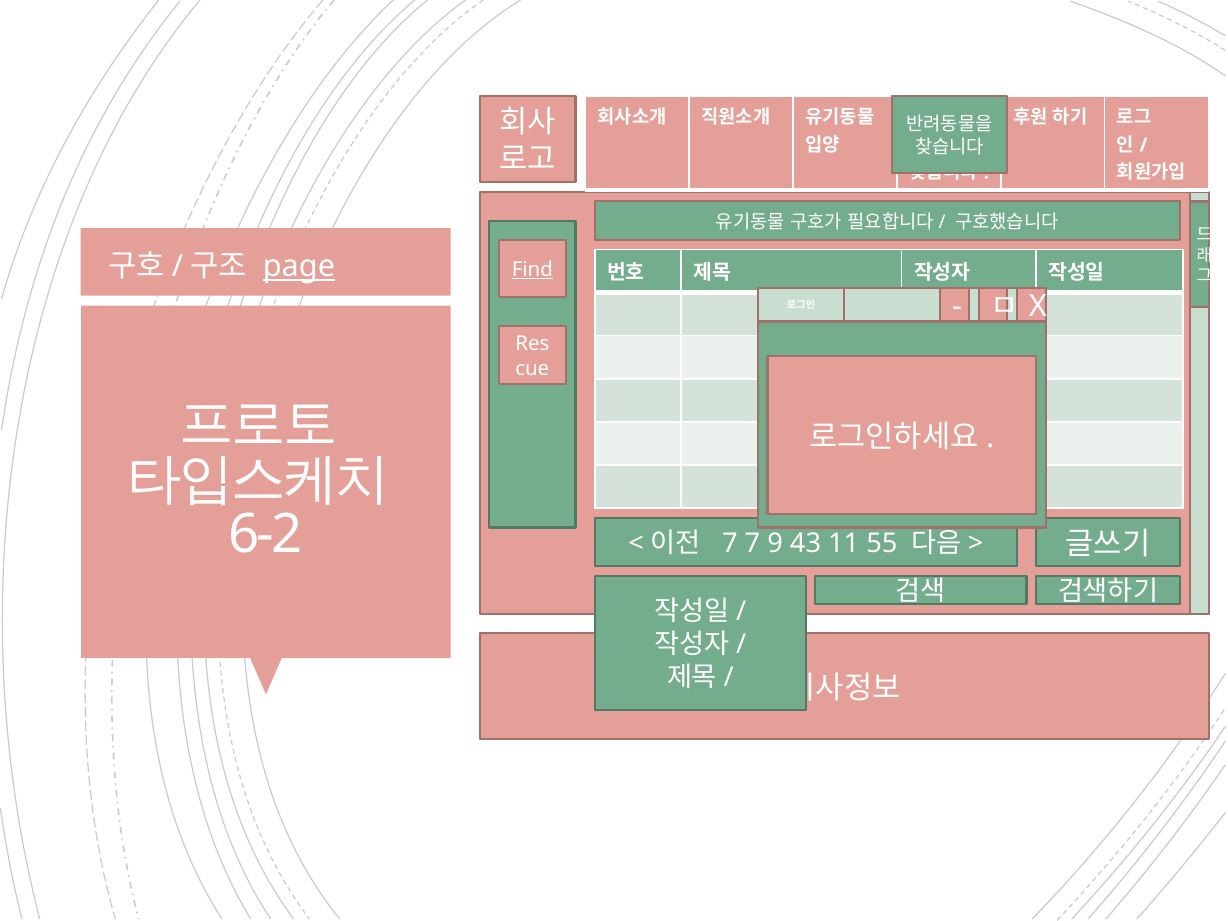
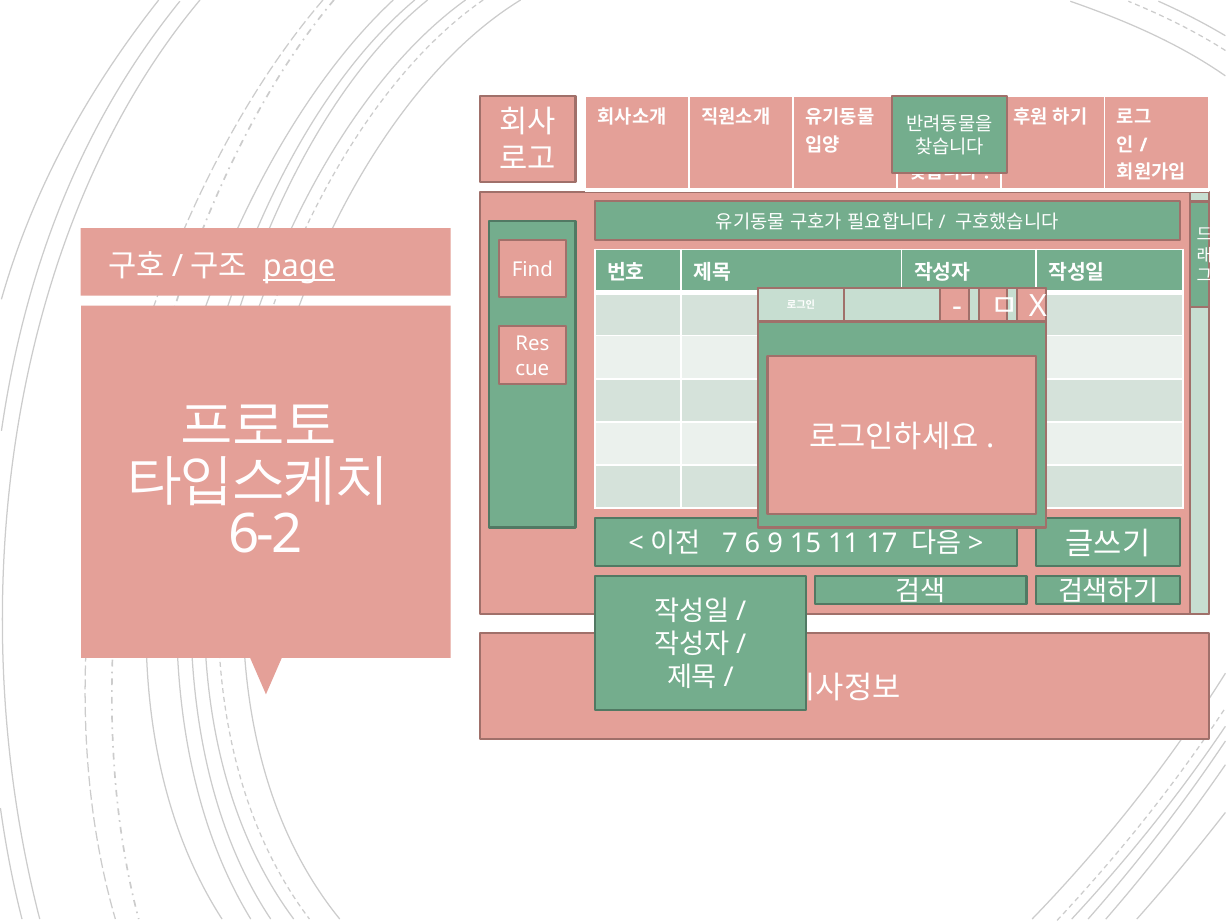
Find underline: present -> none
7 7: 7 -> 6
43: 43 -> 15
55: 55 -> 17
